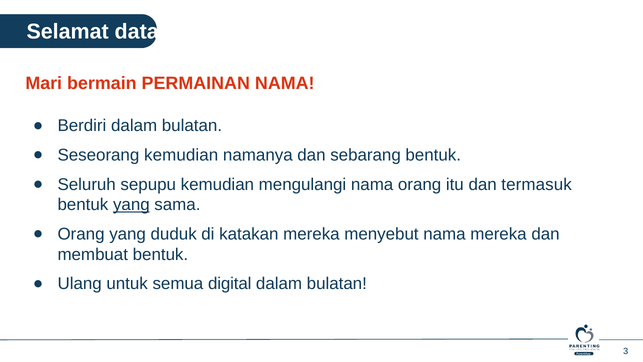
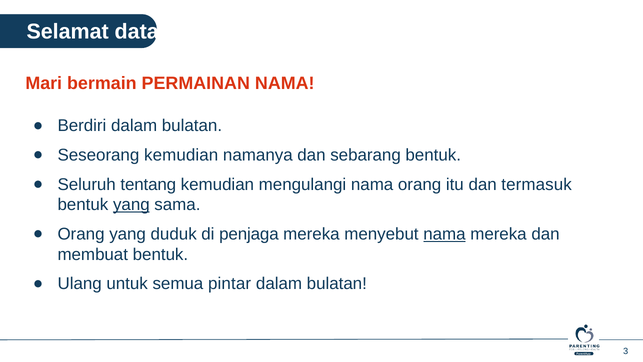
sepupu: sepupu -> tentang
katakan: katakan -> penjaga
nama at (444, 234) underline: none -> present
digital: digital -> pintar
